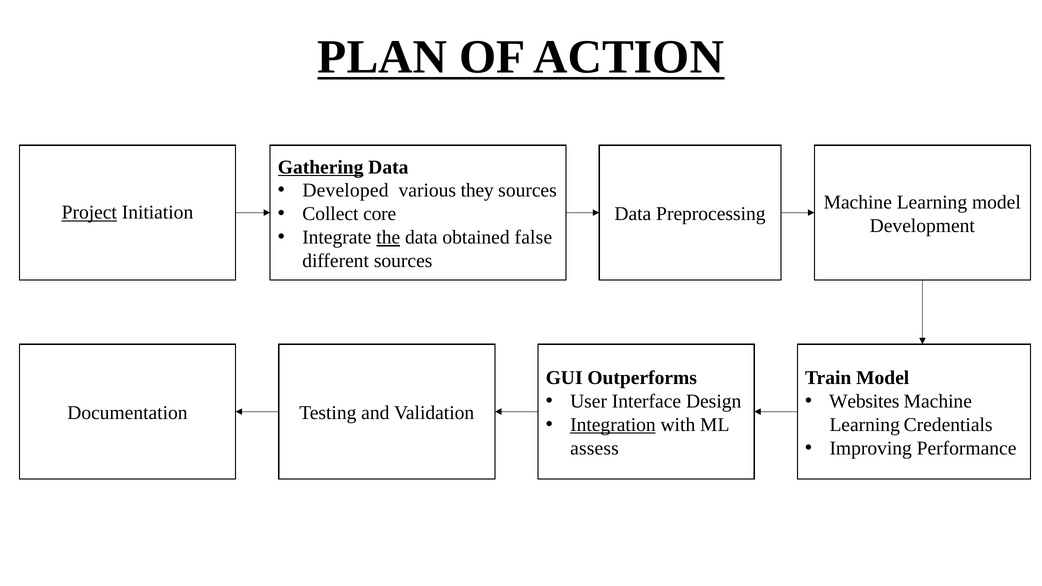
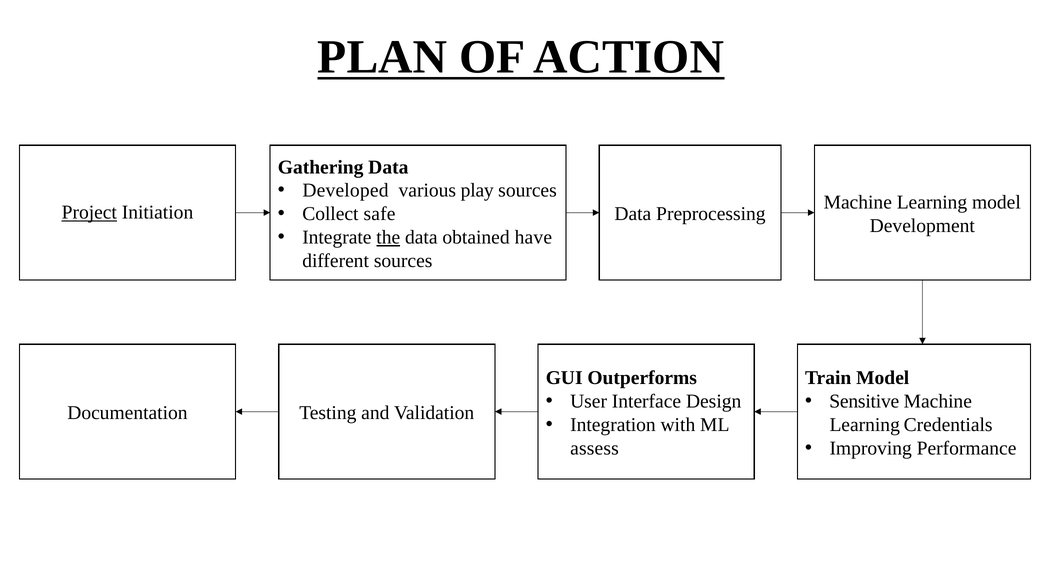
Gathering underline: present -> none
they: they -> play
core: core -> safe
false: false -> have
Websites: Websites -> Sensitive
Integration underline: present -> none
